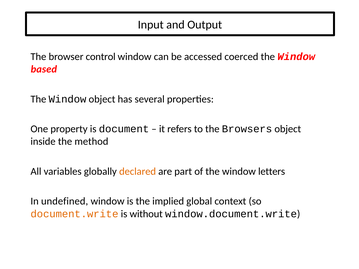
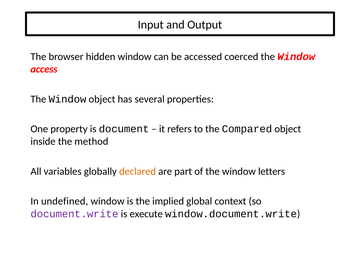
control: control -> hidden
based: based -> access
Browsers: Browsers -> Compared
document.write colour: orange -> purple
without: without -> execute
